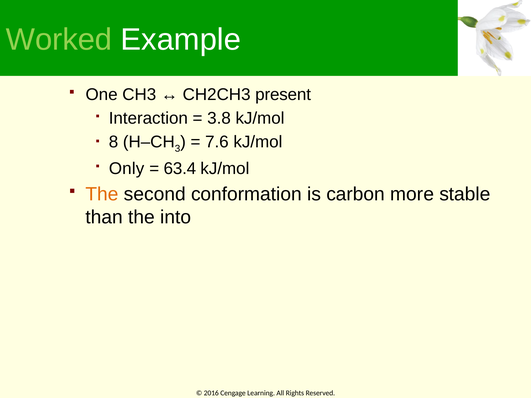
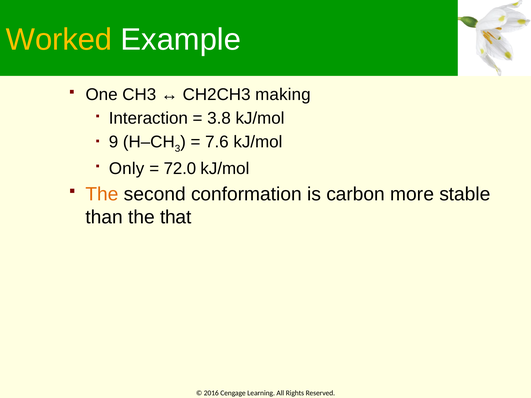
Worked colour: light green -> yellow
present: present -> making
8: 8 -> 9
63.4: 63.4 -> 72.0
into: into -> that
